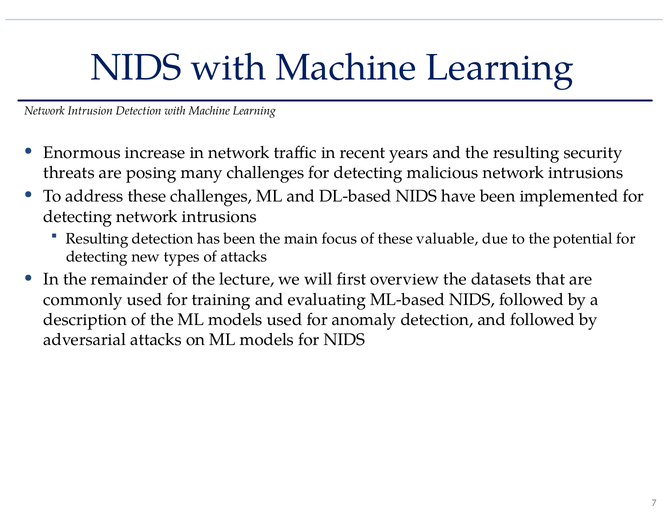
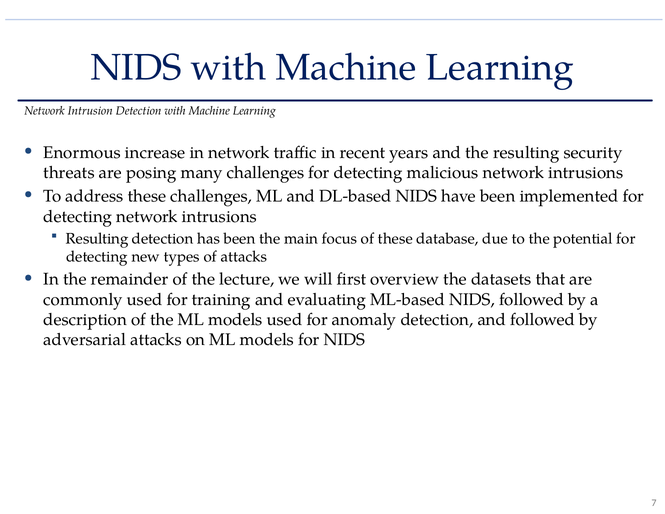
valuable: valuable -> database
